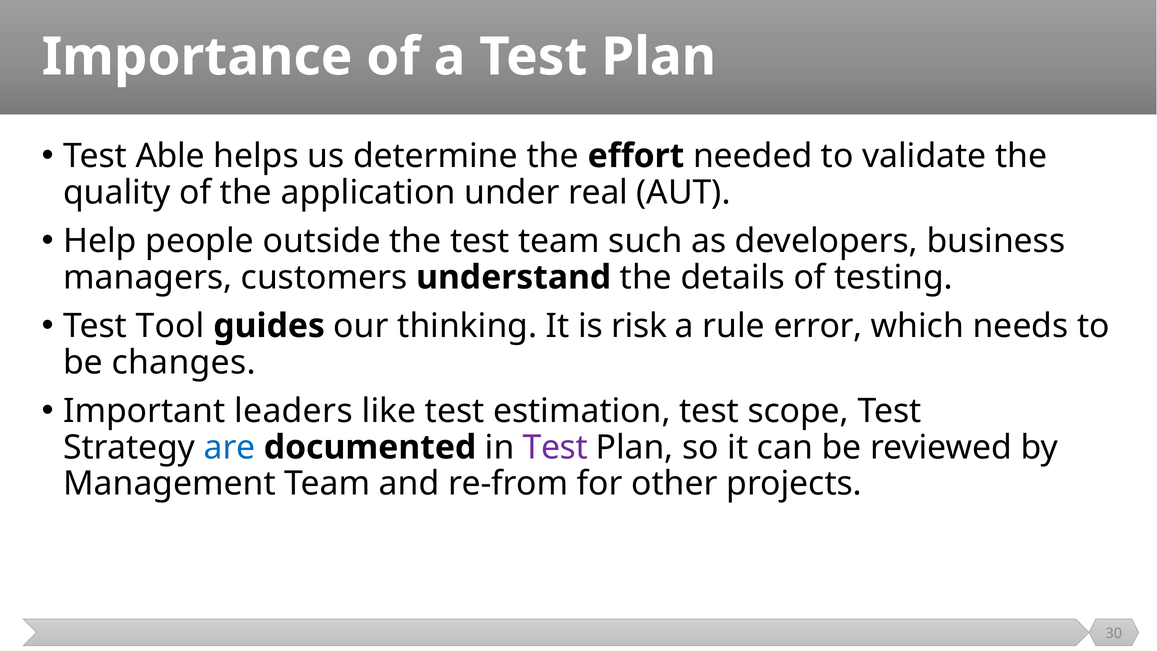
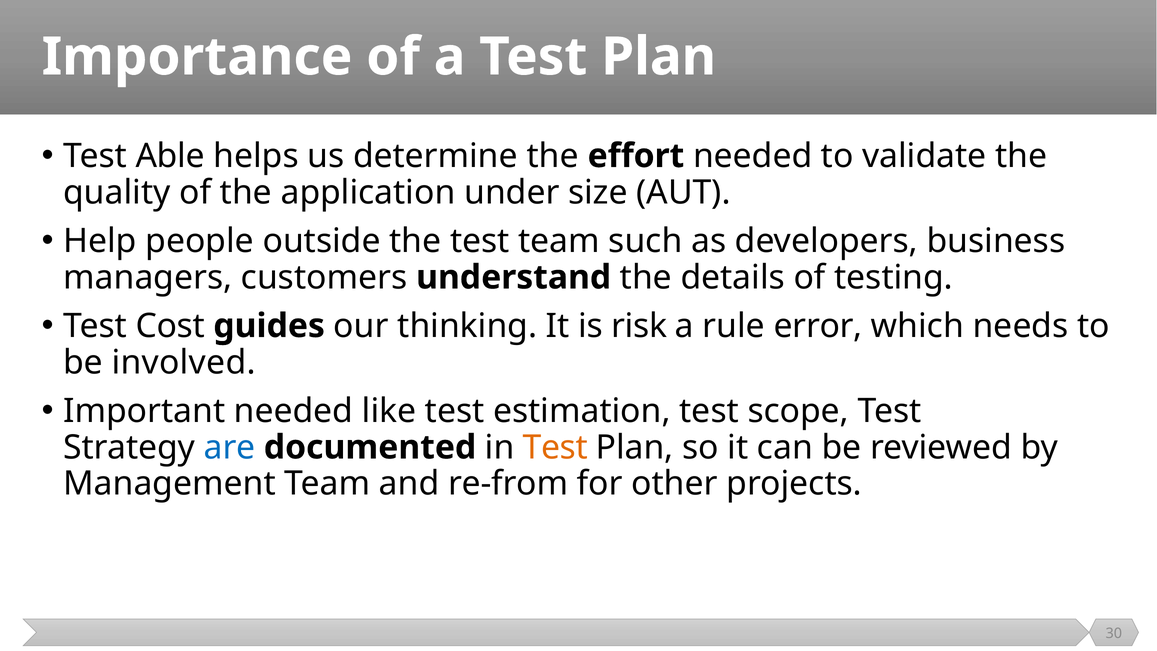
real: real -> size
Tool: Tool -> Cost
changes: changes -> involved
Important leaders: leaders -> needed
Test at (555, 447) colour: purple -> orange
